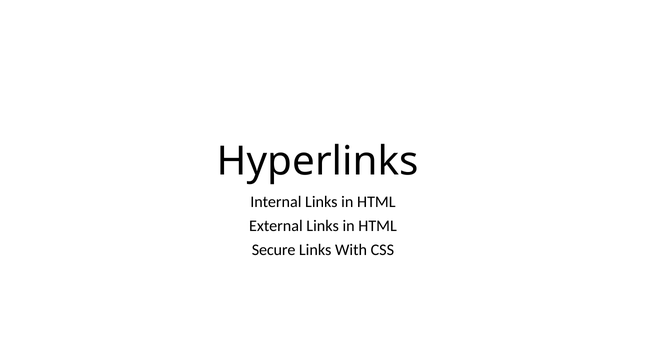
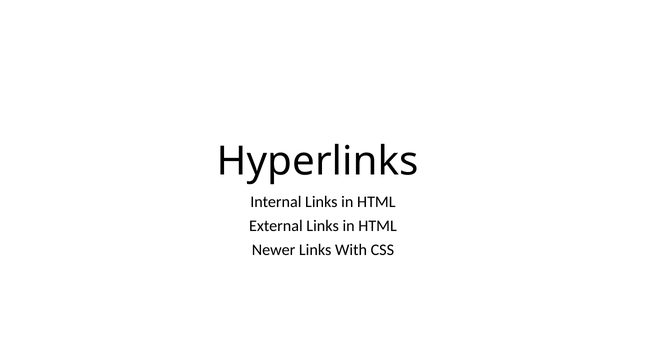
Secure: Secure -> Newer
